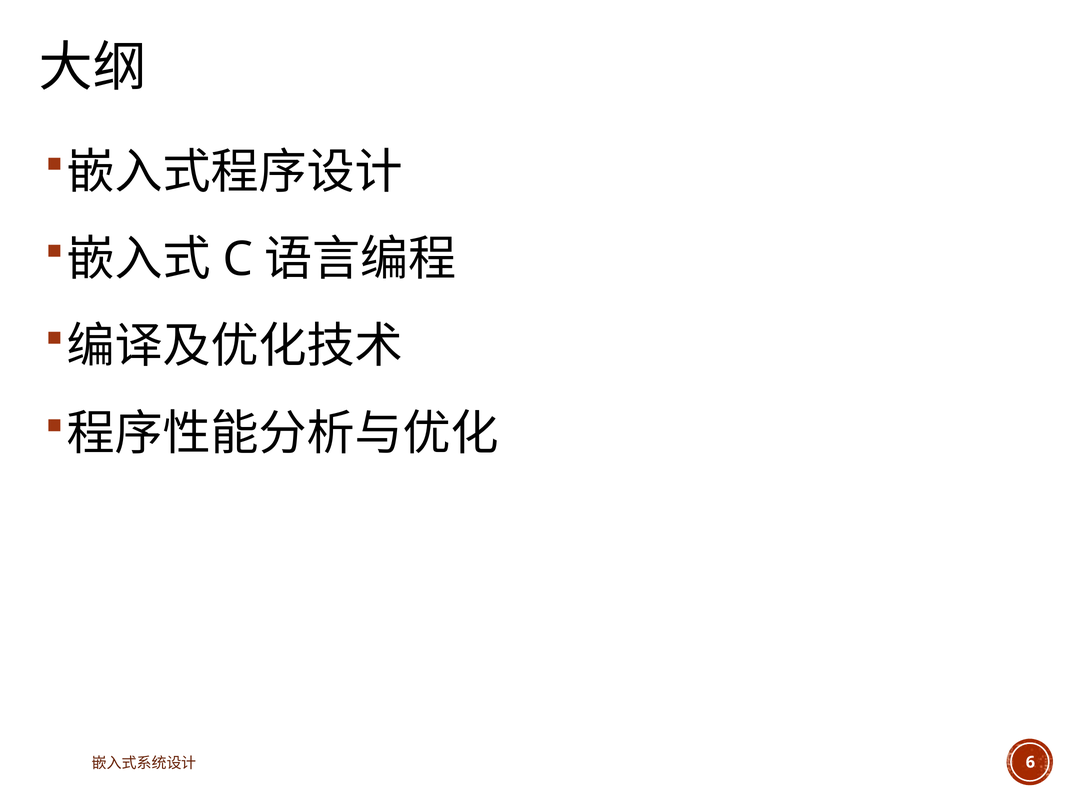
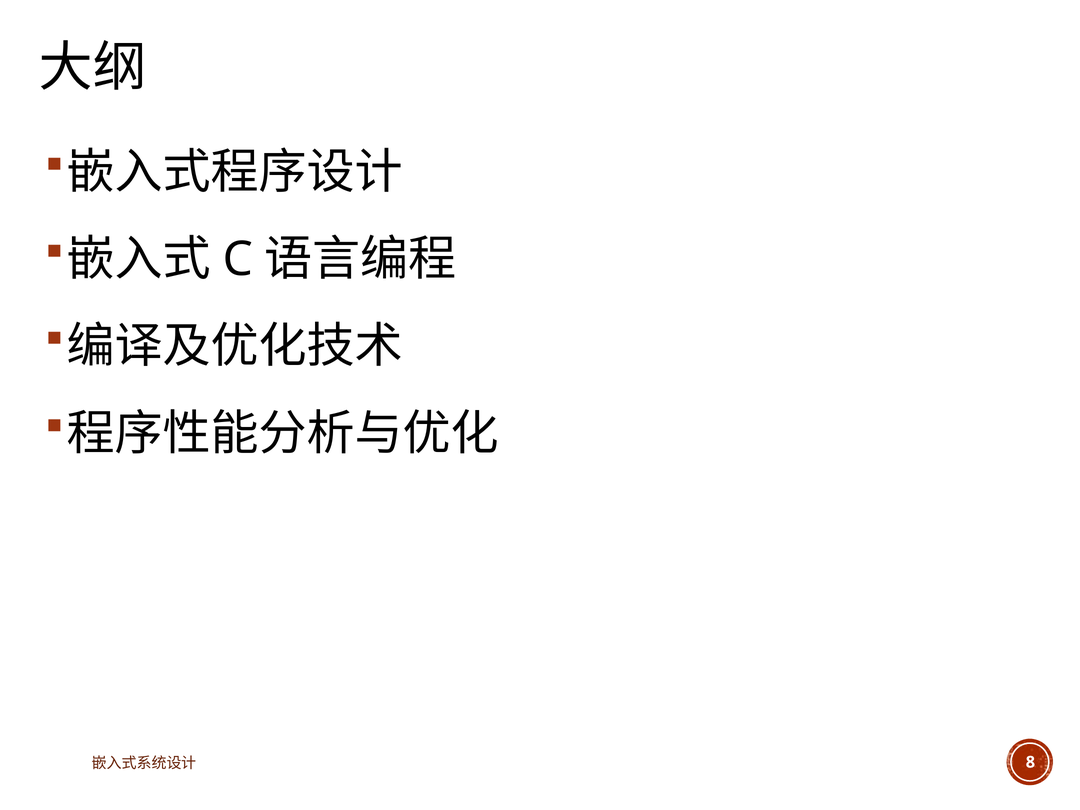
6: 6 -> 8
